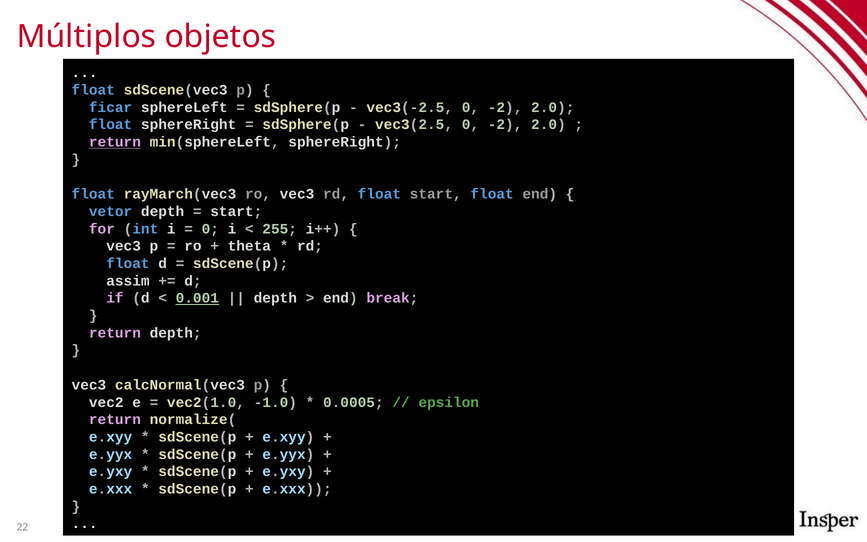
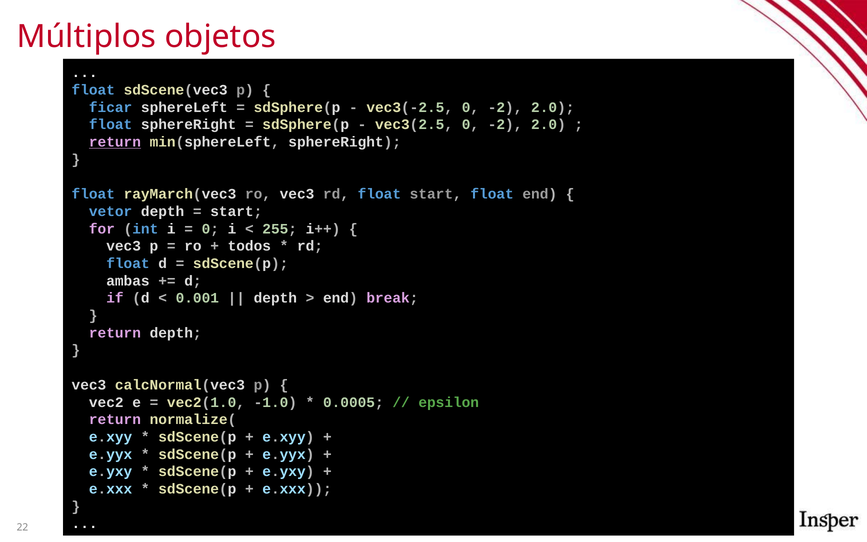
theta: theta -> todos
assim: assim -> ambas
0.001 underline: present -> none
